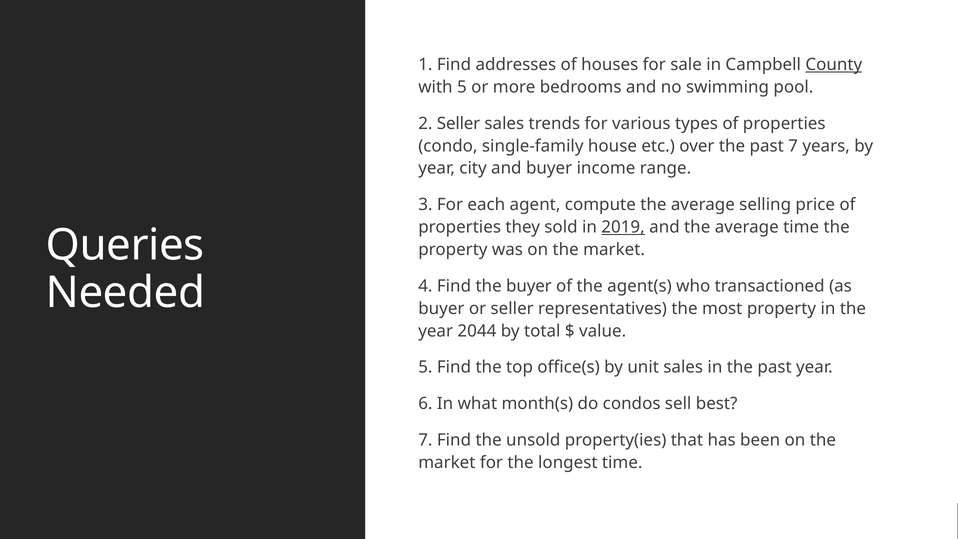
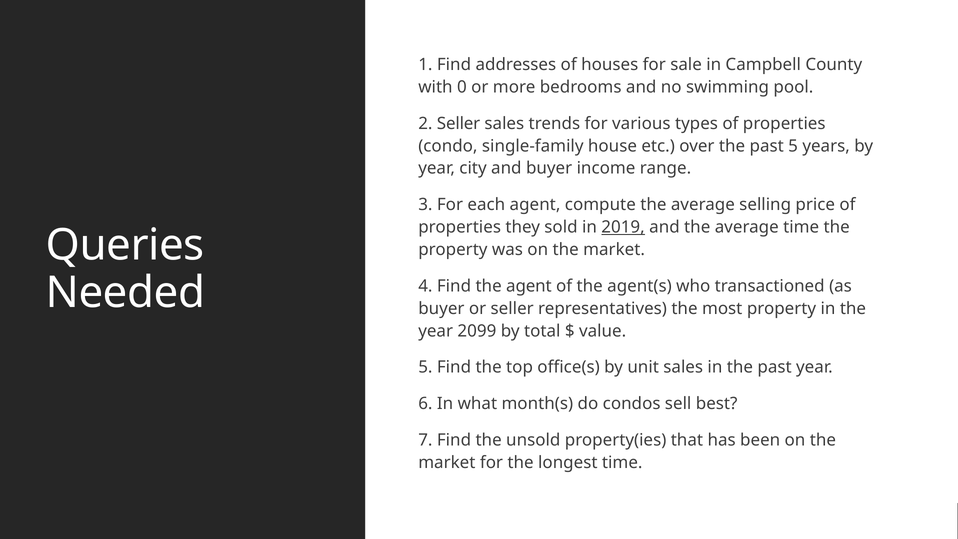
County underline: present -> none
with 5: 5 -> 0
past 7: 7 -> 5
the buyer: buyer -> agent
2044: 2044 -> 2099
